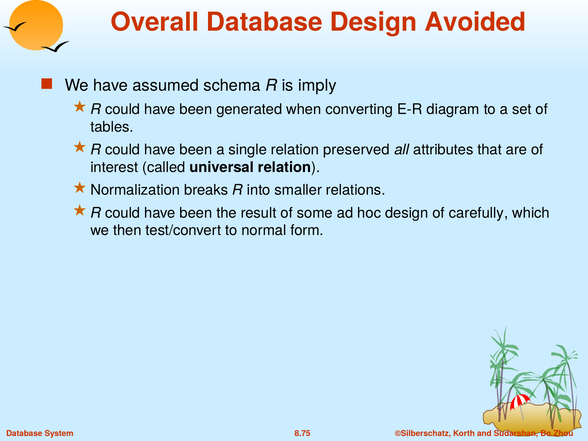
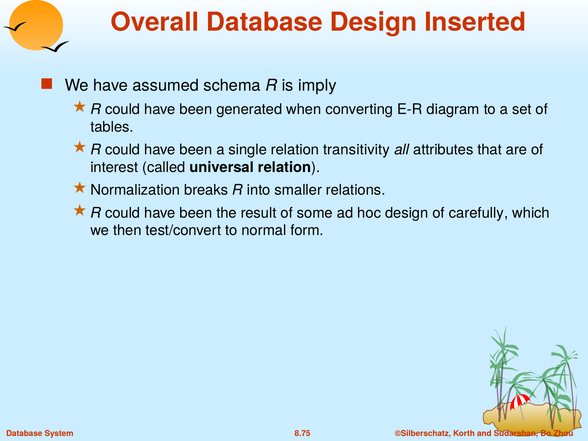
Avoided: Avoided -> Inserted
preserved: preserved -> transitivity
